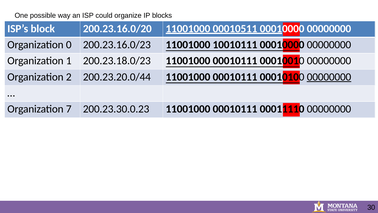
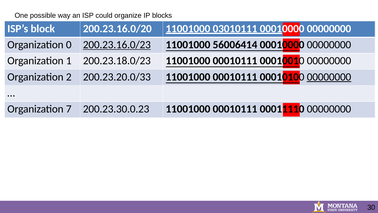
00010511: 00010511 -> 03010111
200.23.16.0/23 underline: none -> present
10010111: 10010111 -> 56006414
200.23.20.0/44: 200.23.20.0/44 -> 200.23.20.0/33
